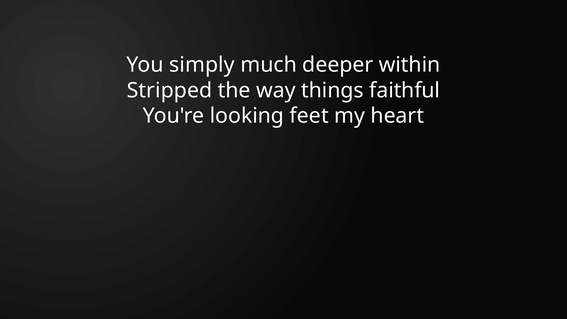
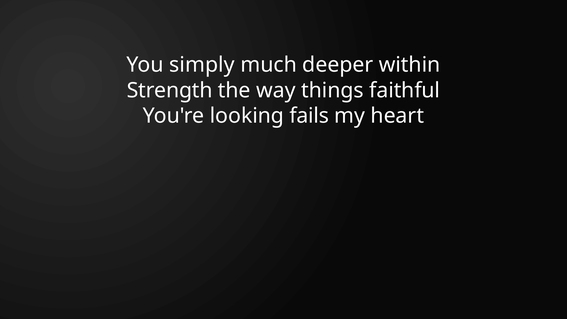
Stripped: Stripped -> Strength
feet: feet -> fails
